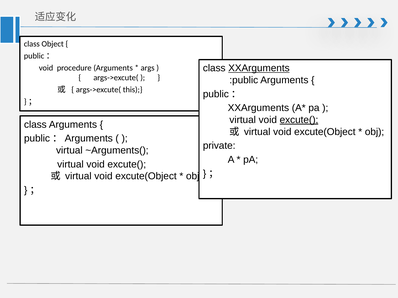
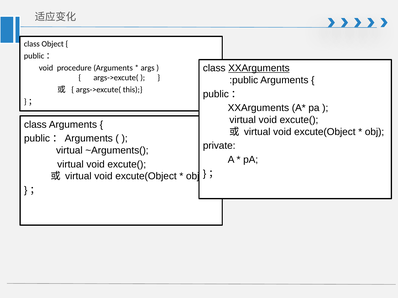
excute( at (299, 120) underline: present -> none
